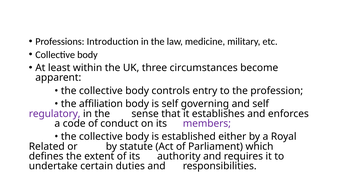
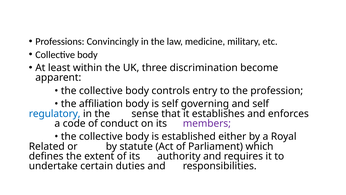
Introduction: Introduction -> Convincingly
circumstances: circumstances -> discrimination
regulatory colour: purple -> blue
